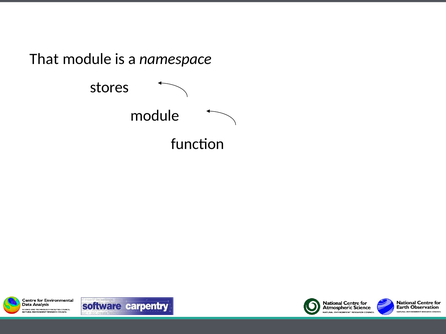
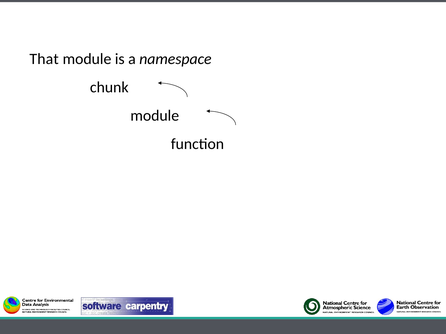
stores: stores -> chunk
